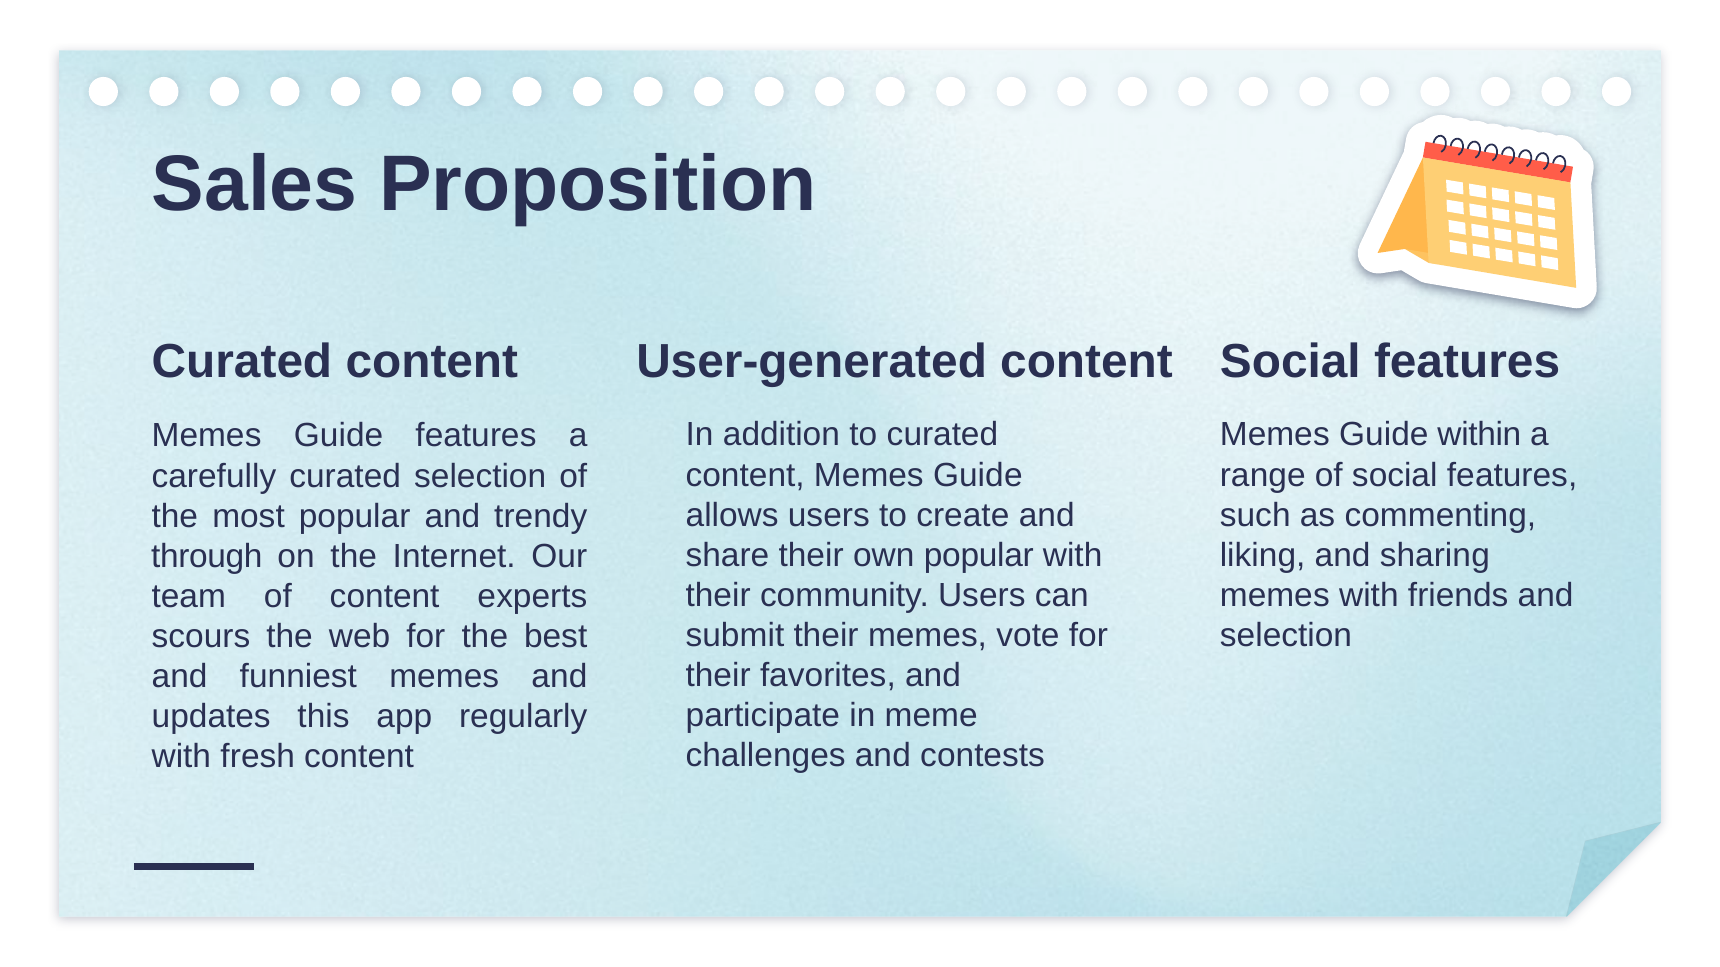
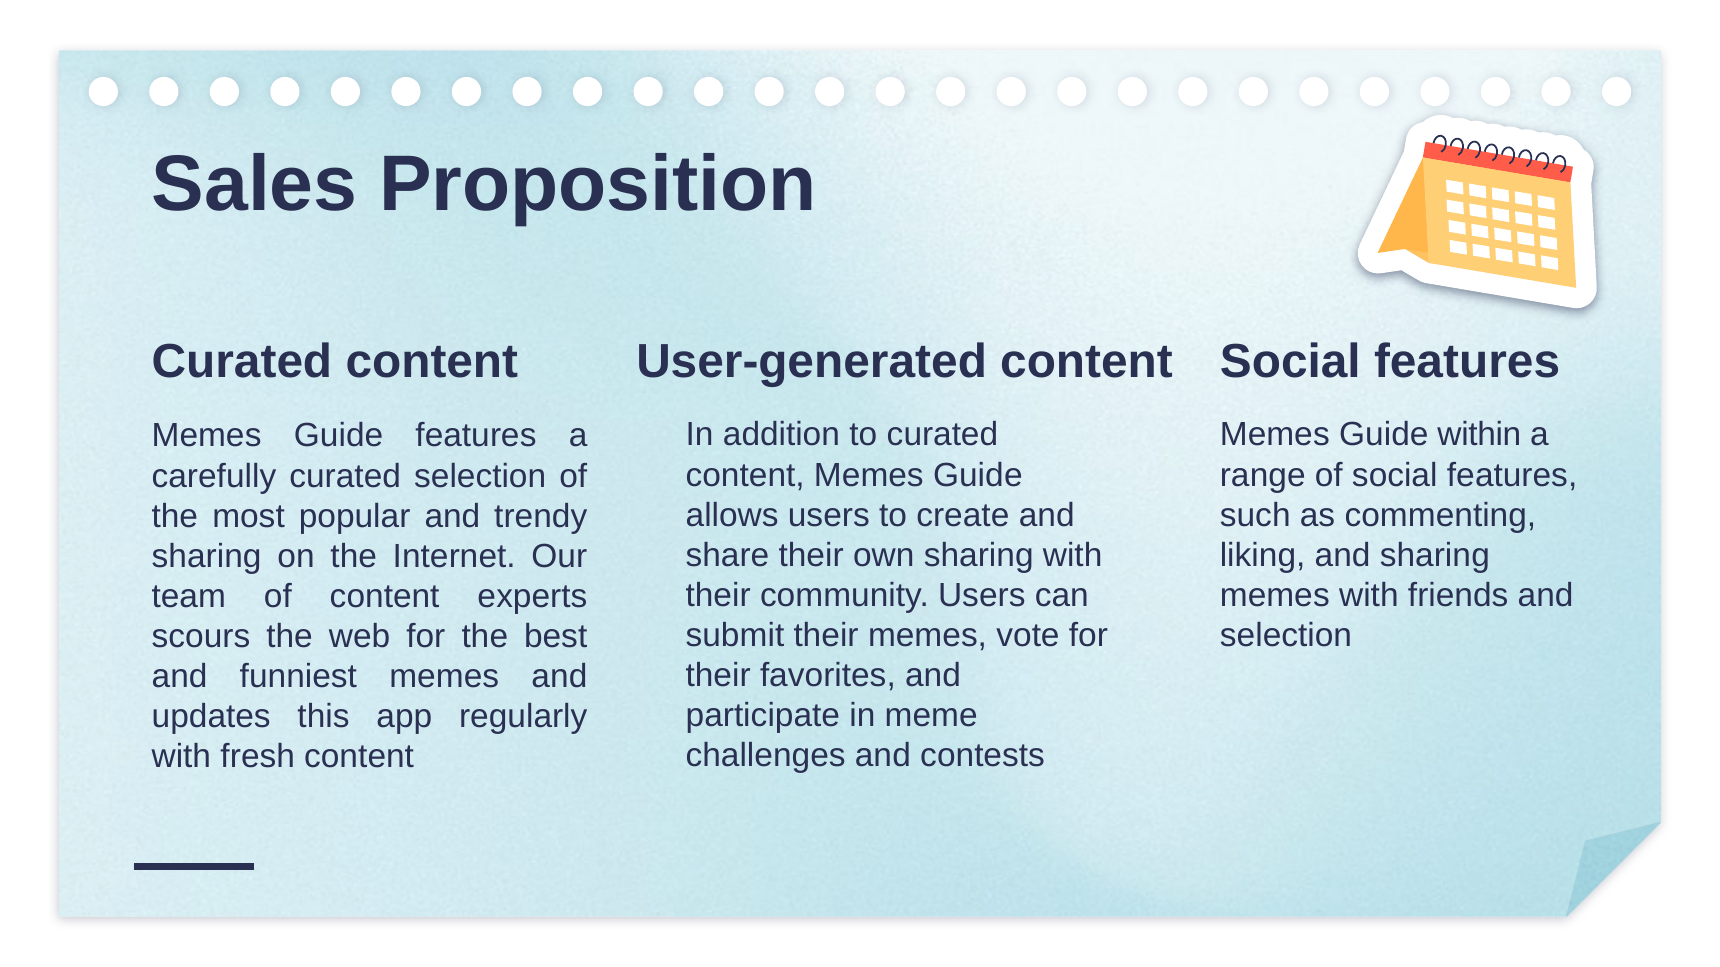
own popular: popular -> sharing
through at (207, 557): through -> sharing
